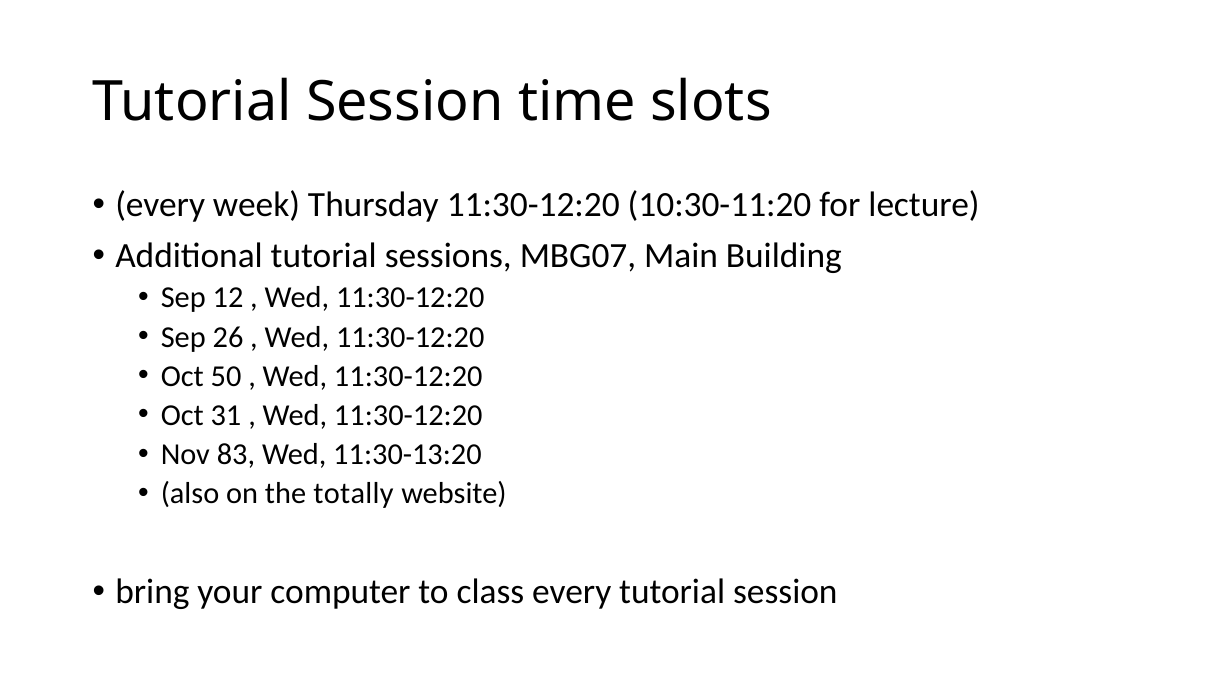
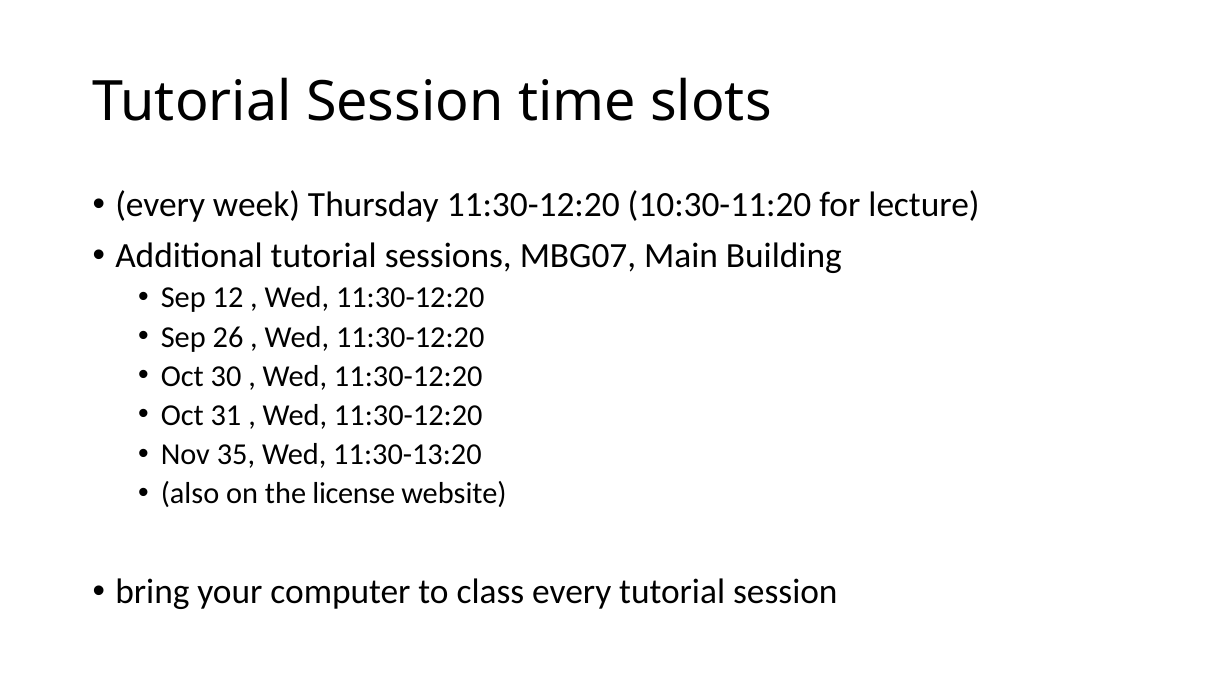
50: 50 -> 30
83: 83 -> 35
totally: totally -> license
